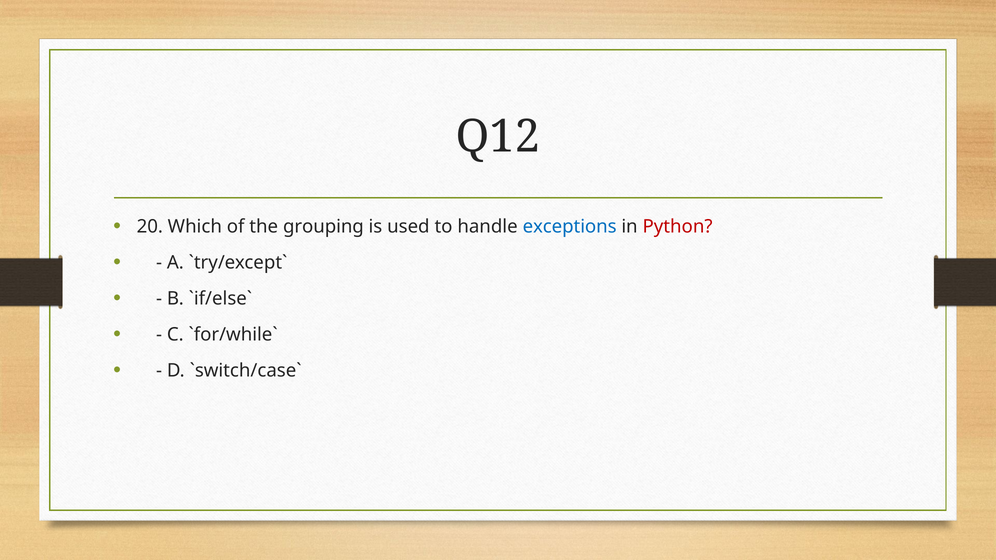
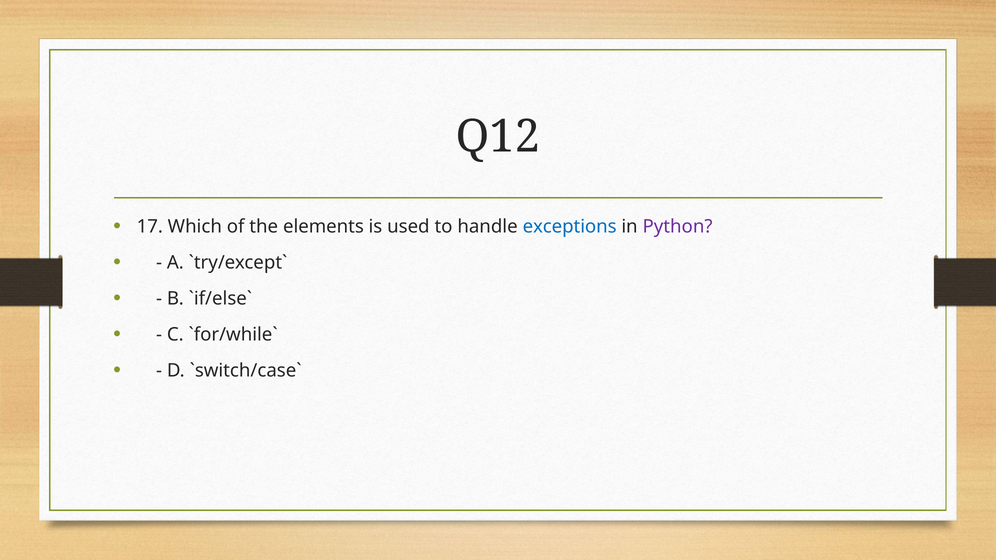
20: 20 -> 17
grouping: grouping -> elements
Python colour: red -> purple
